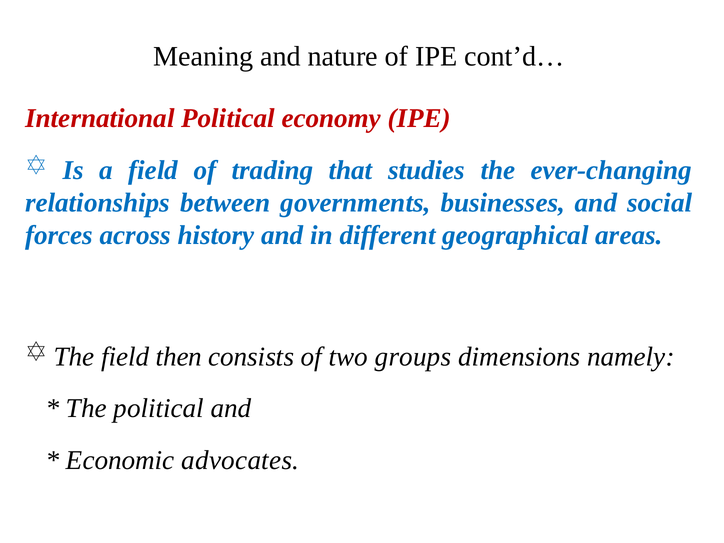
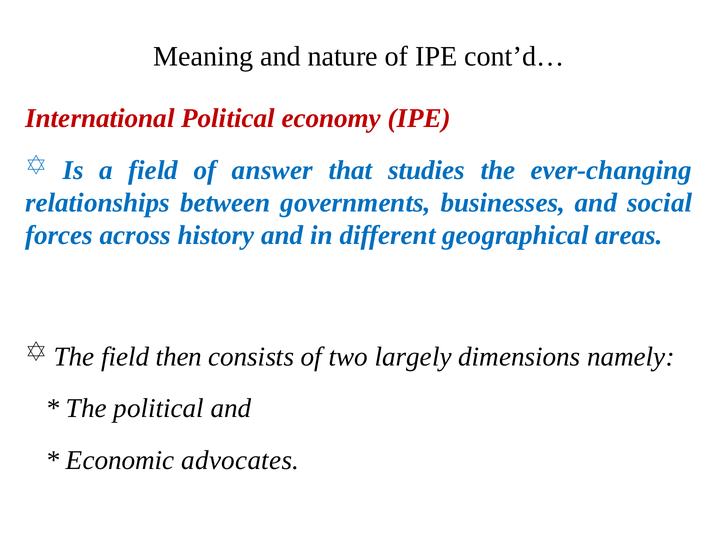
trading: trading -> answer
groups: groups -> largely
